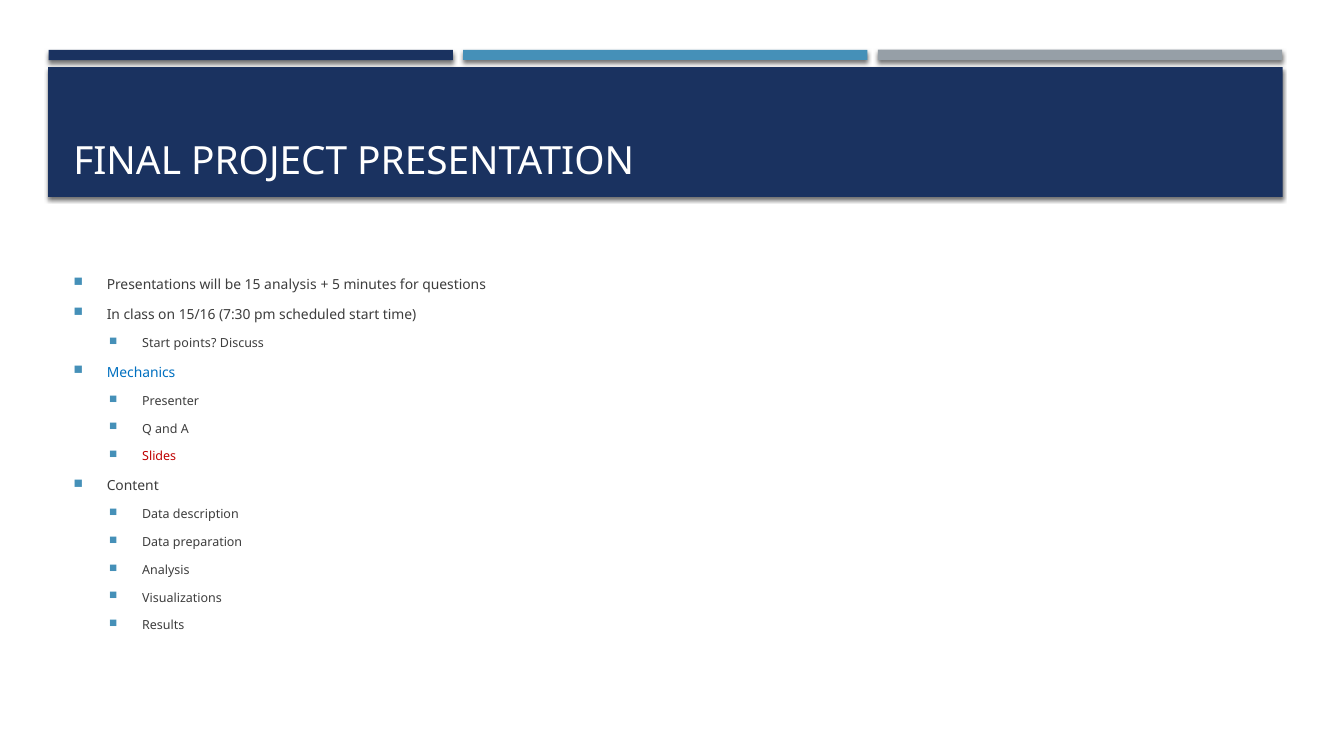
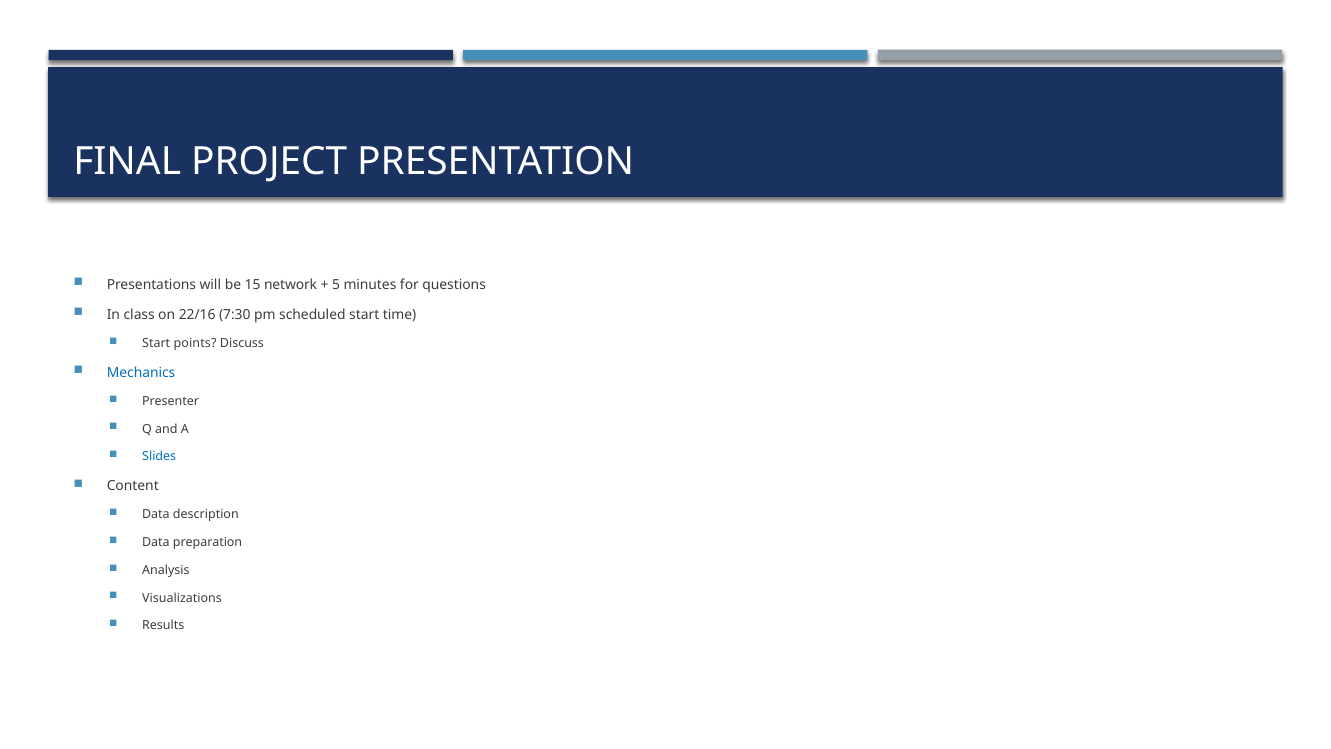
15 analysis: analysis -> network
15/16: 15/16 -> 22/16
Slides colour: red -> blue
